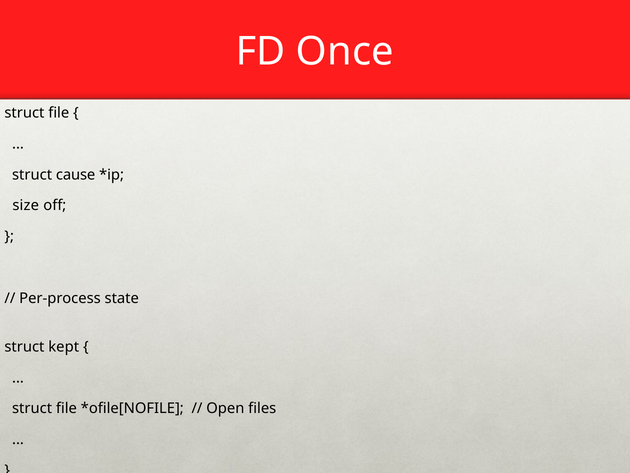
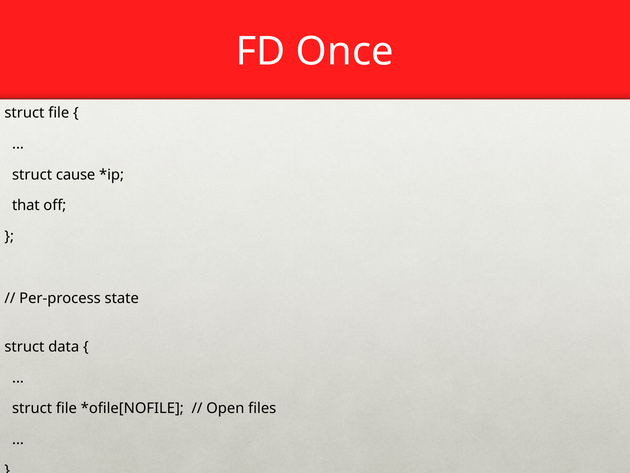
size: size -> that
kept: kept -> data
